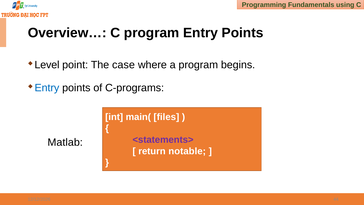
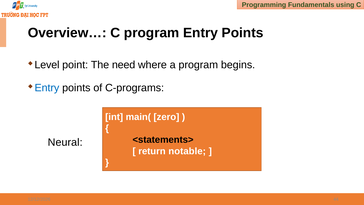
case: case -> need
files: files -> zero
<statements> colour: purple -> black
Matlab: Matlab -> Neural
